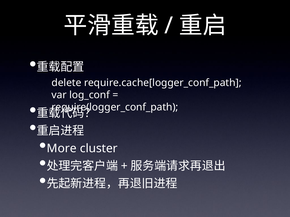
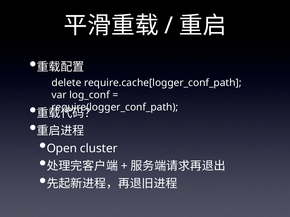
More: More -> Open
